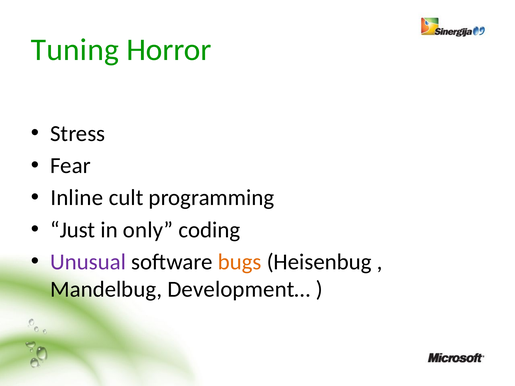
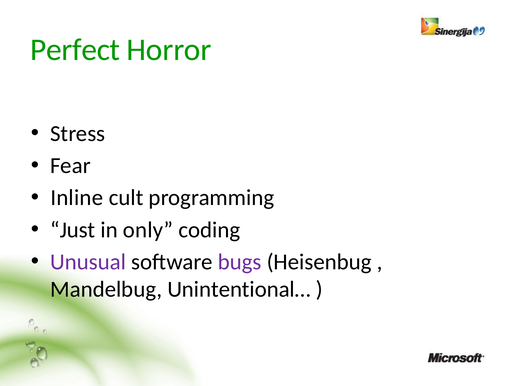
Tuning: Tuning -> Perfect
bugs colour: orange -> purple
Development…: Development… -> Unintentional…
